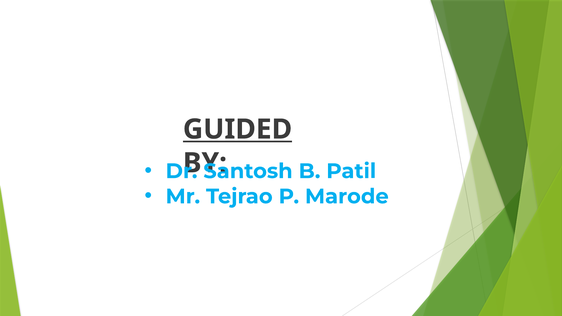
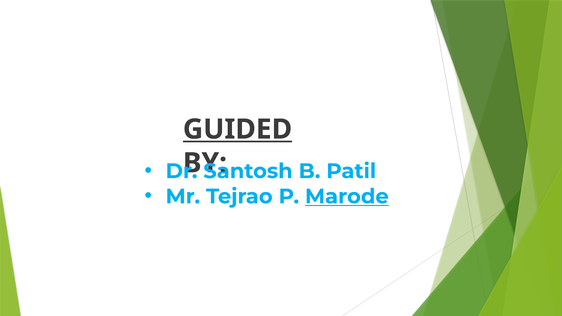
Marode underline: none -> present
